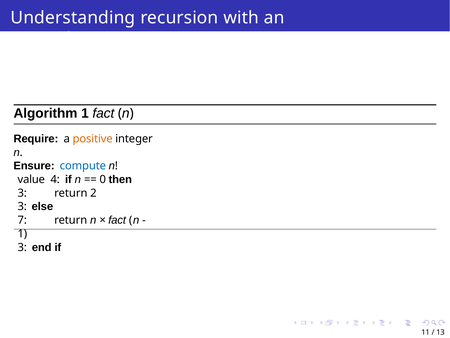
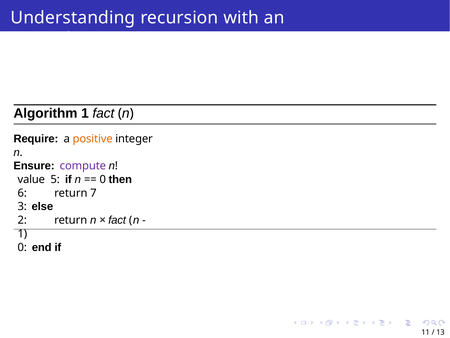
compute colour: blue -> purple
4: 4 -> 5
3 at (22, 193): 3 -> 6
2: 2 -> 7
7: 7 -> 2
3 at (22, 247): 3 -> 0
